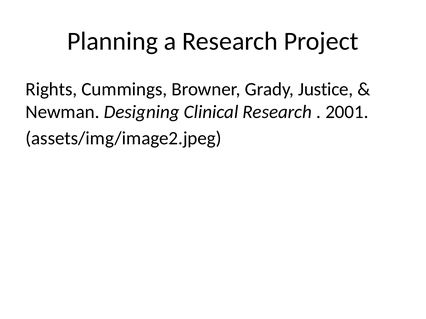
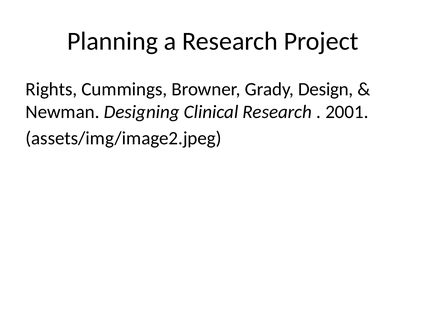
Justice: Justice -> Design
